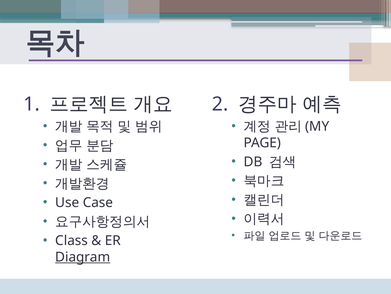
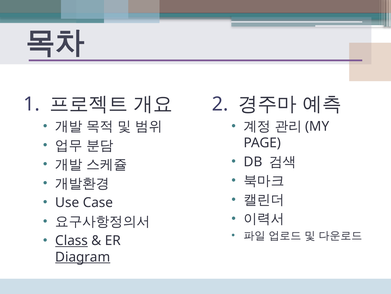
Class underline: none -> present
